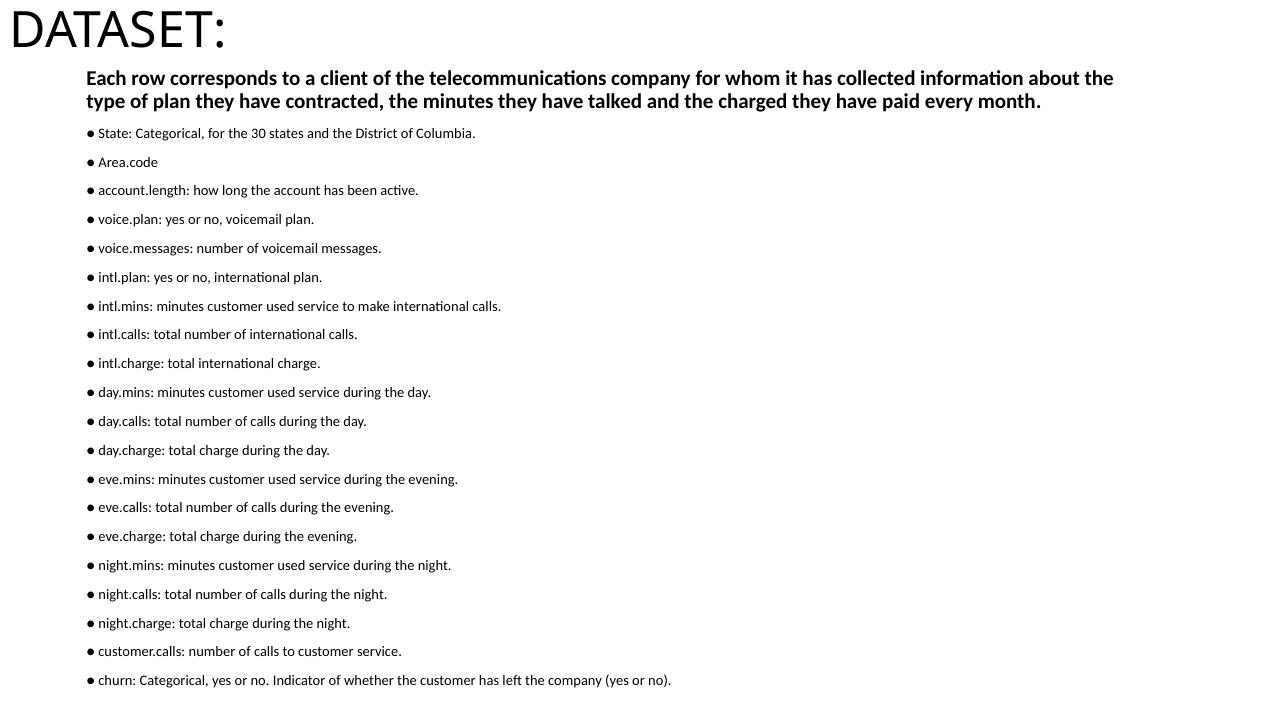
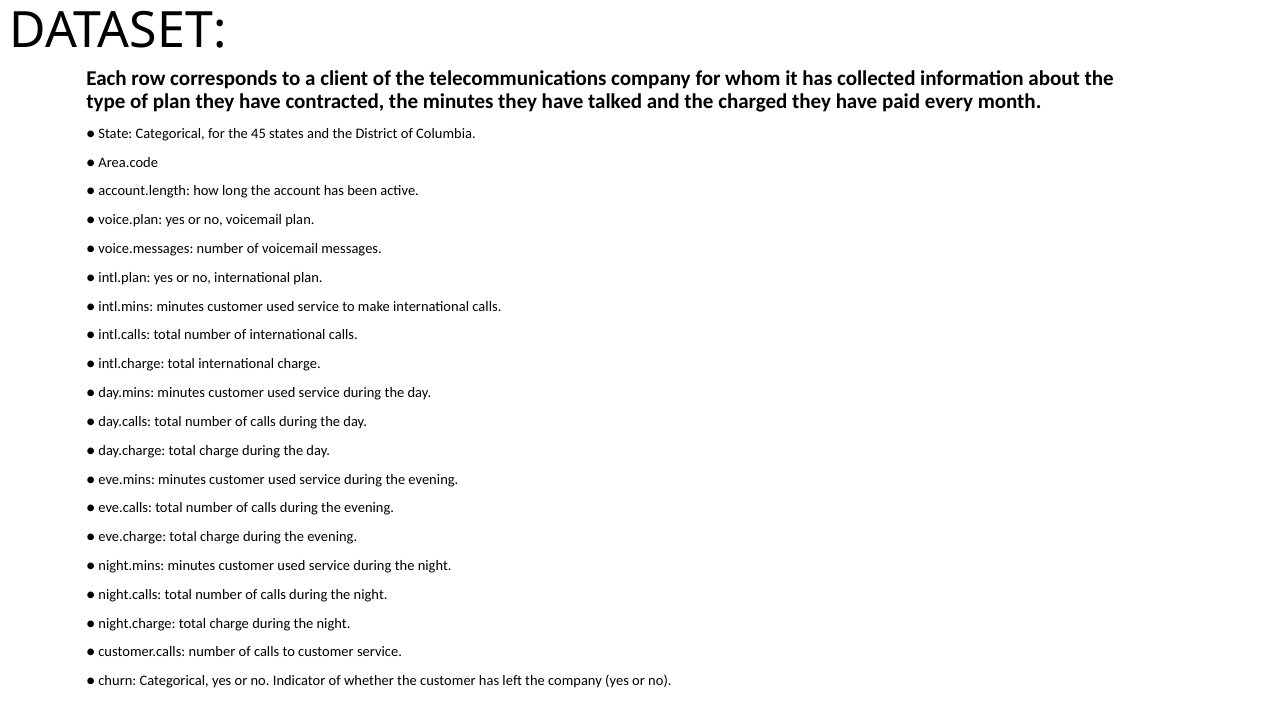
30: 30 -> 45
